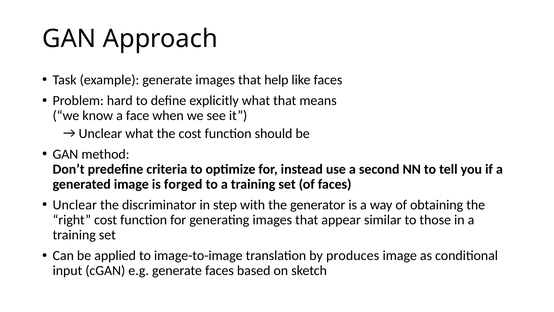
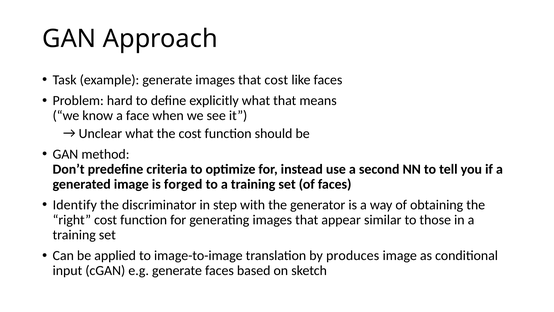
that help: help -> cost
Unclear at (75, 205): Unclear -> Identify
